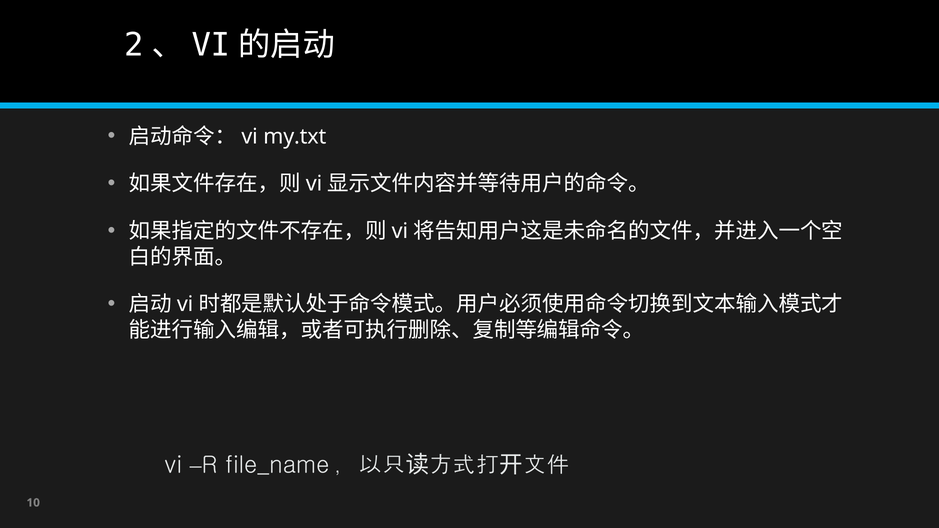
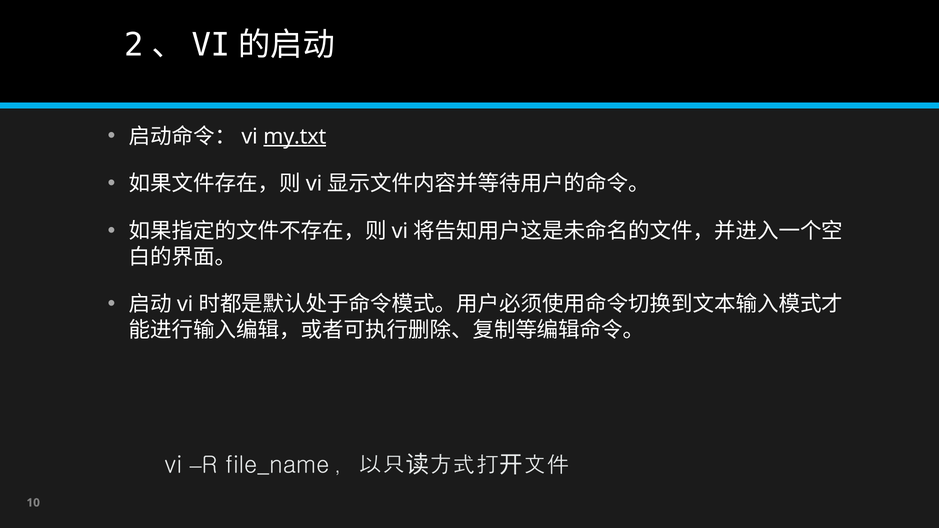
my.txt underline: none -> present
